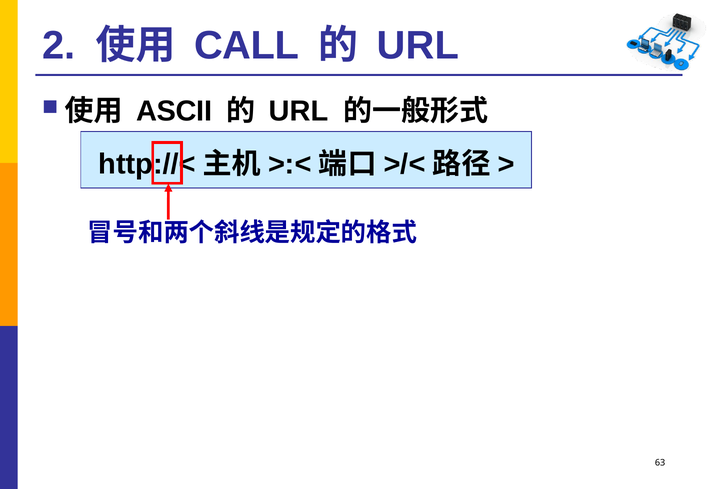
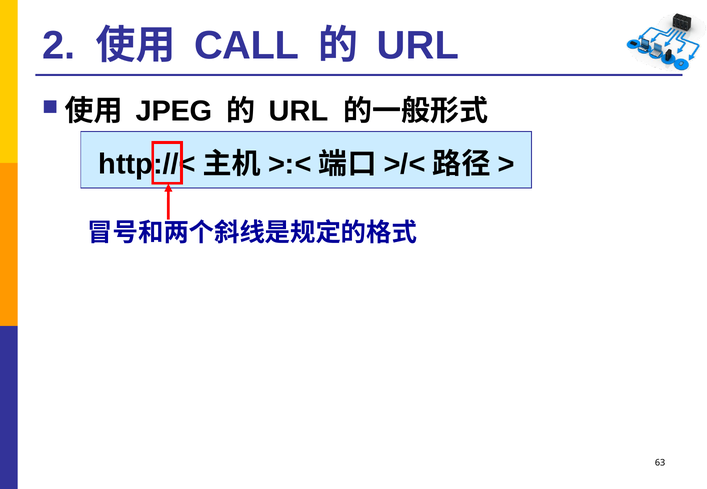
ASCII: ASCII -> JPEG
